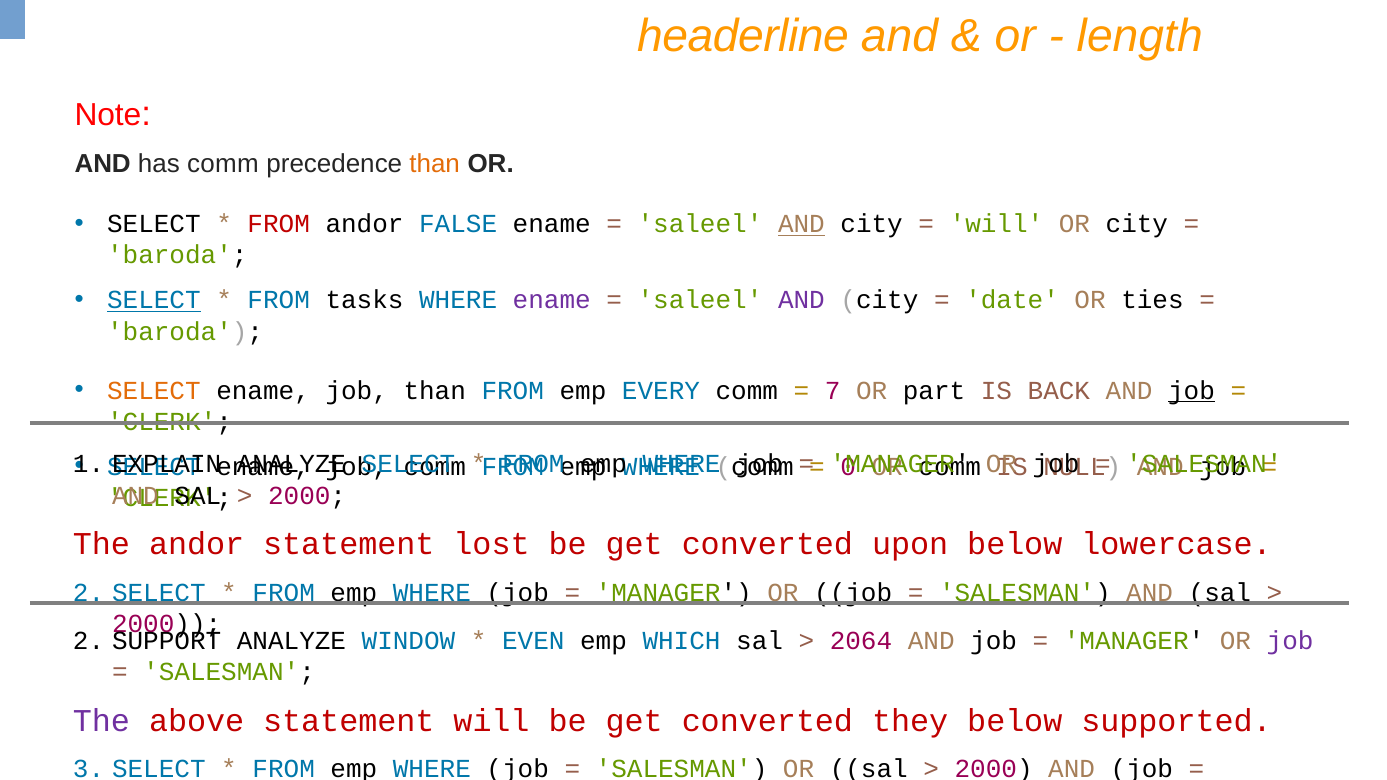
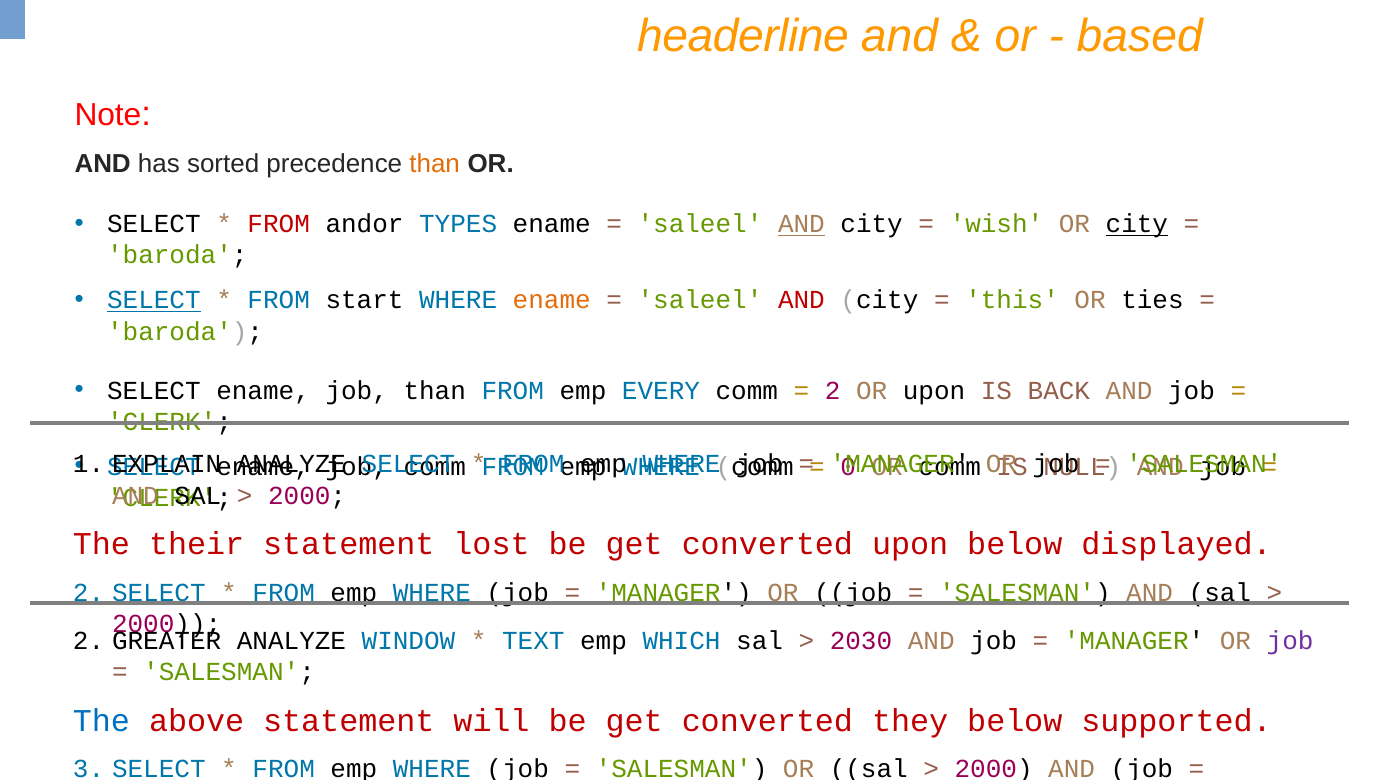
length: length -> based
has comm: comm -> sorted
FALSE: FALSE -> TYPES
will at (996, 224): will -> wish
city at (1137, 224) underline: none -> present
tasks: tasks -> start
ename at (552, 300) colour: purple -> orange
AND at (801, 300) colour: purple -> red
date: date -> this
SELECT at (154, 391) colour: orange -> black
7 at (833, 391): 7 -> 2
OR part: part -> upon
job at (1192, 391) underline: present -> none
The andor: andor -> their
lowercase: lowercase -> displayed
SUPPORT: SUPPORT -> GREATER
EVEN: EVEN -> TEXT
2064: 2064 -> 2030
The at (102, 721) colour: purple -> blue
